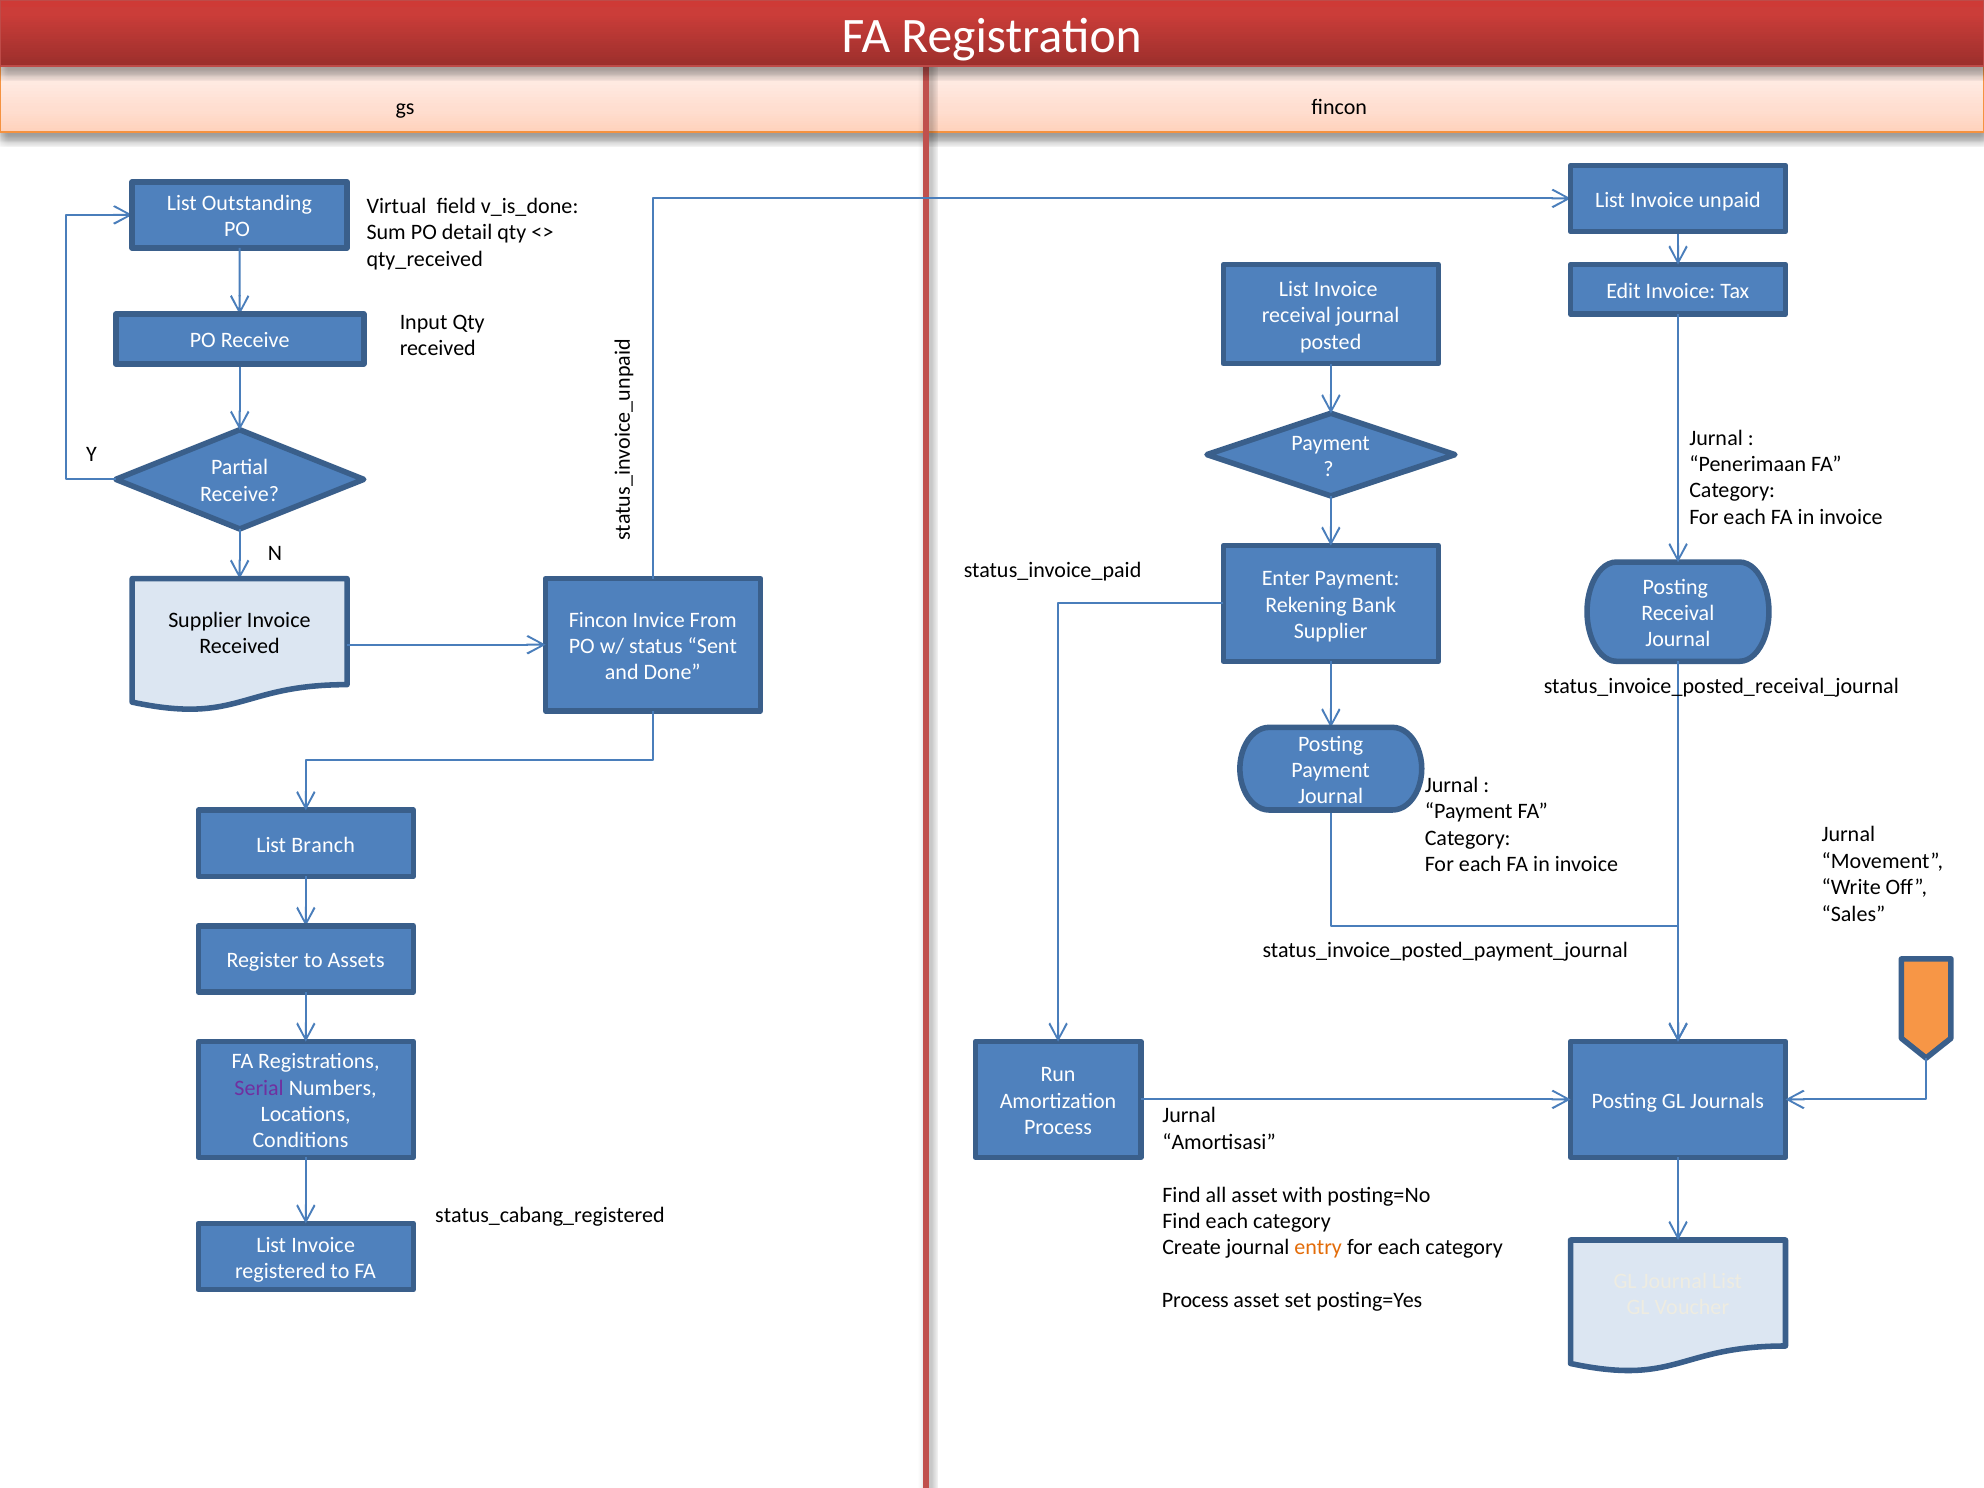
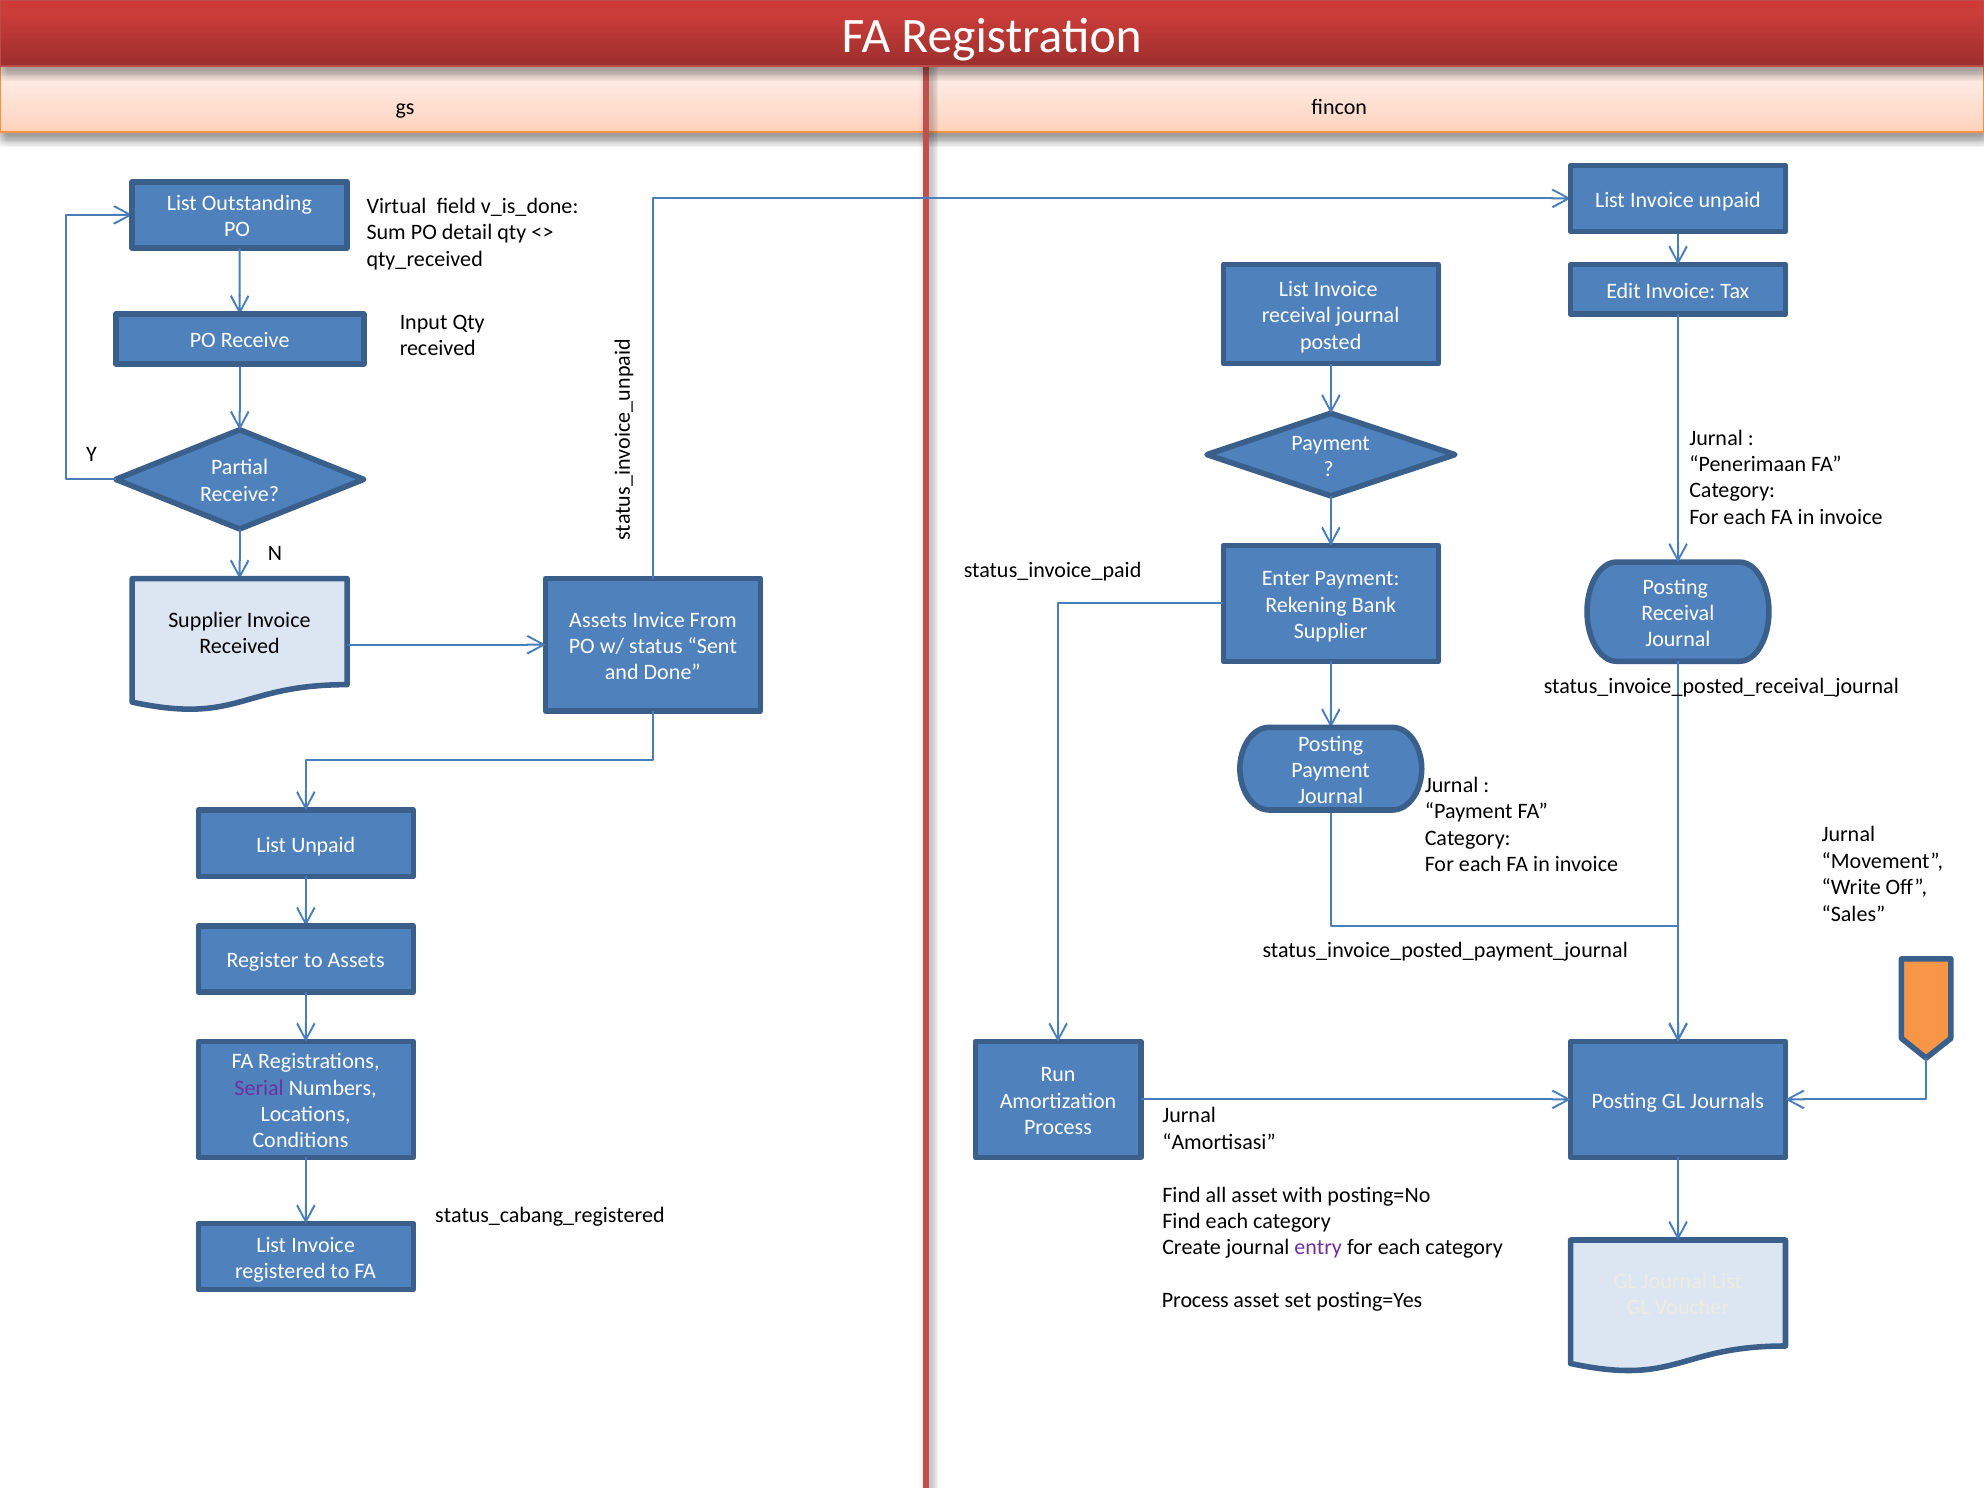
Fincon at (598, 620): Fincon -> Assets
List Branch: Branch -> Unpaid
entry colour: orange -> purple
